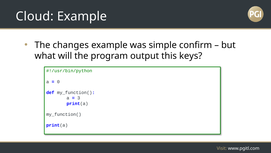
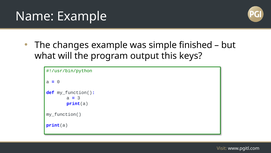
Cloud: Cloud -> Name
confirm: confirm -> finished
